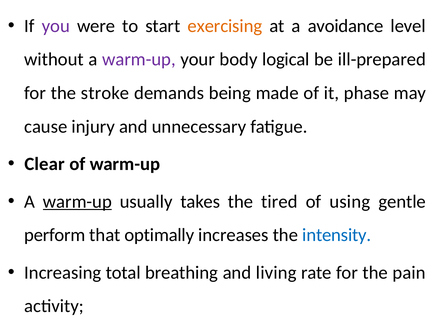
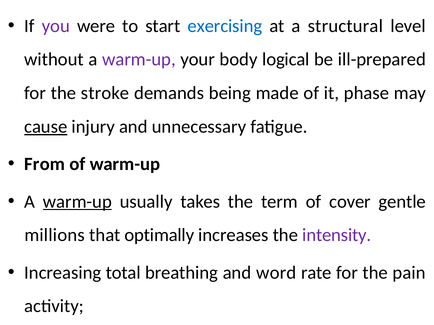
exercising colour: orange -> blue
avoidance: avoidance -> structural
cause underline: none -> present
Clear: Clear -> From
tired: tired -> term
using: using -> cover
perform: perform -> millions
intensity colour: blue -> purple
living: living -> word
